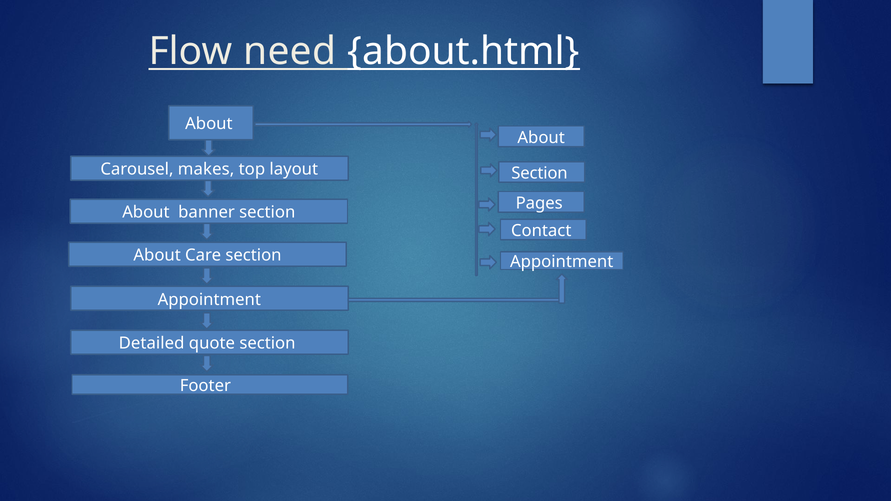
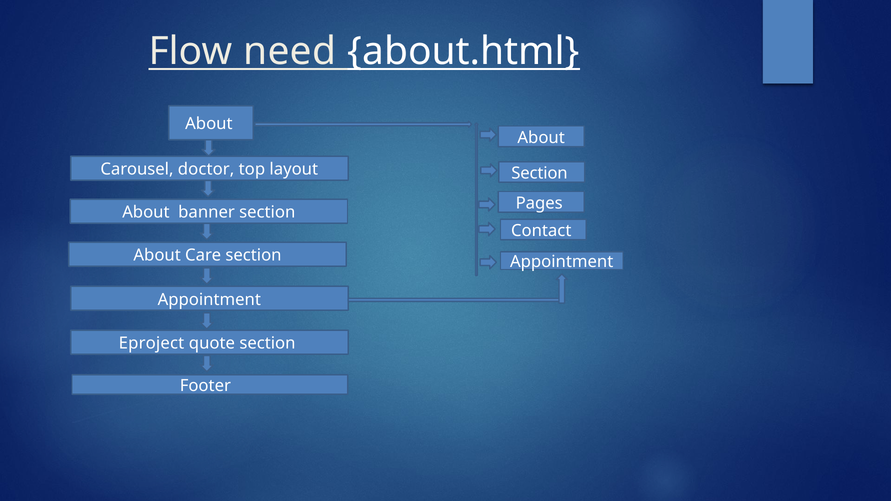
makes: makes -> doctor
Detailed: Detailed -> Eproject
